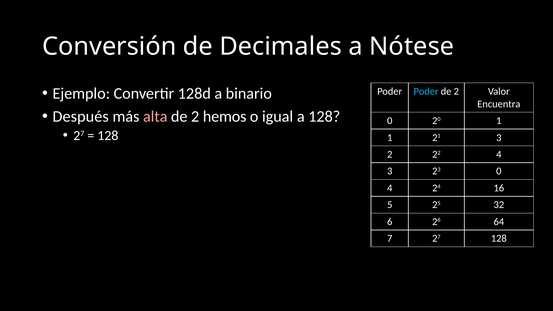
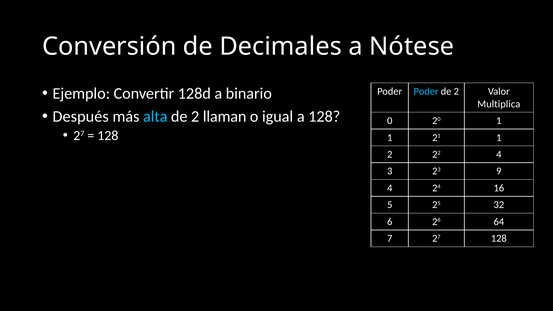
Encuentra: Encuentra -> Multiplica
alta colour: pink -> light blue
hemos: hemos -> llaman
21 3: 3 -> 1
23 0: 0 -> 9
